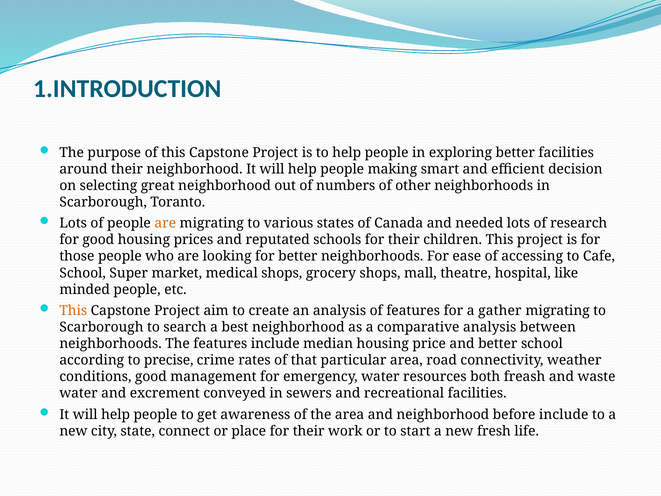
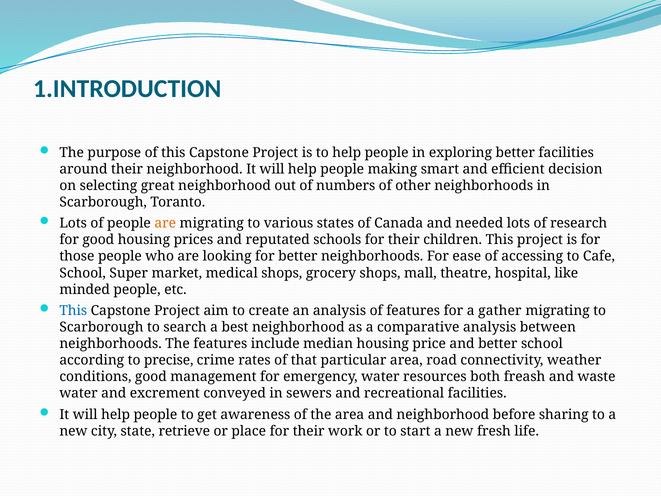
This at (73, 311) colour: orange -> blue
before include: include -> sharing
connect: connect -> retrieve
